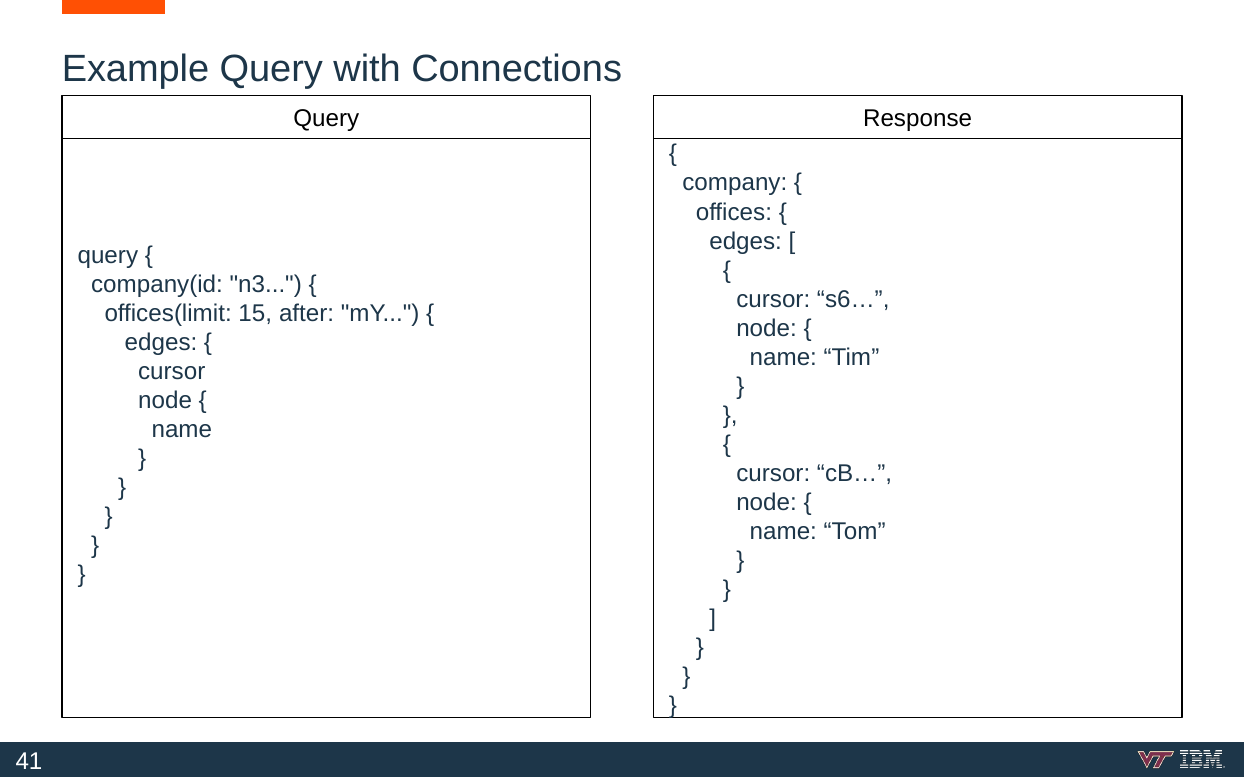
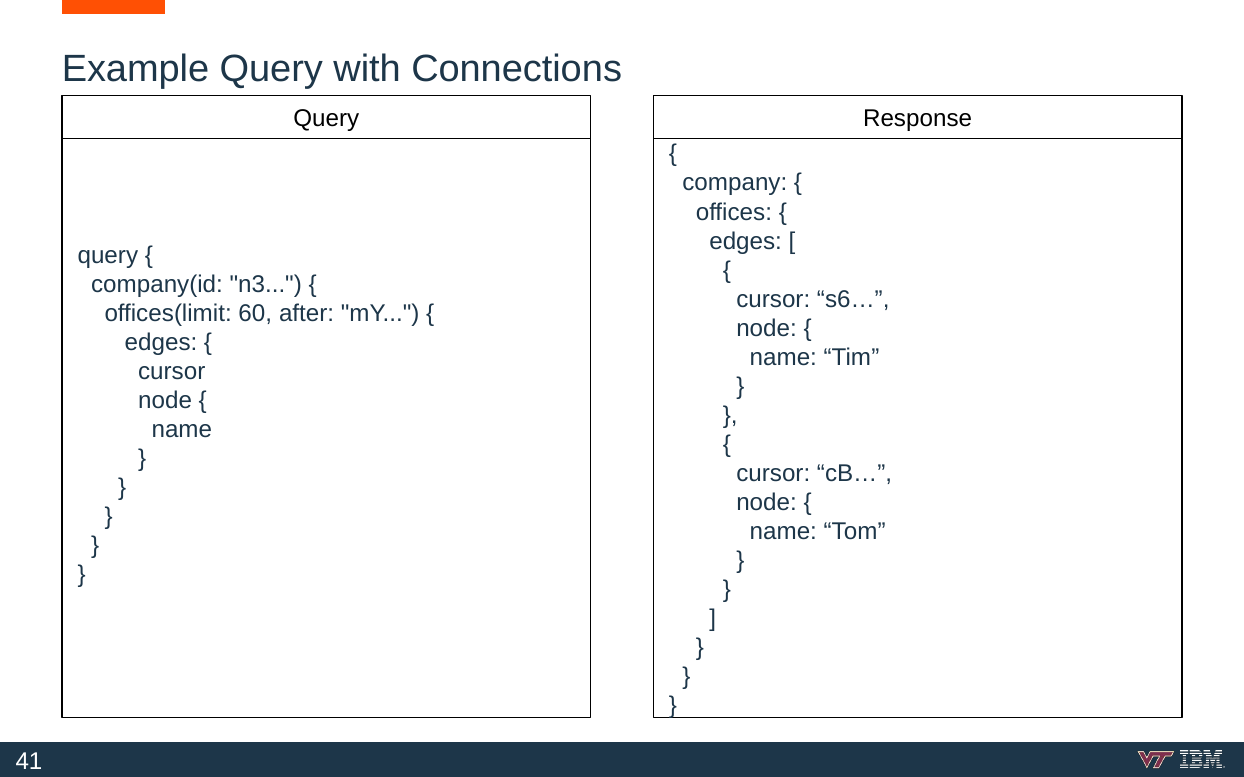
15: 15 -> 60
